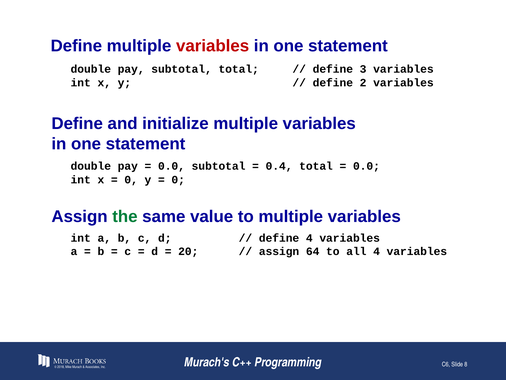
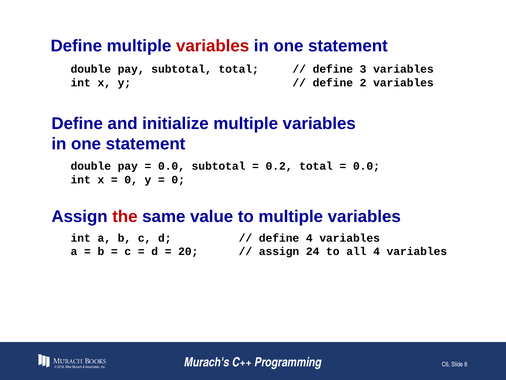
0.4: 0.4 -> 0.2
the colour: green -> red
64: 64 -> 24
